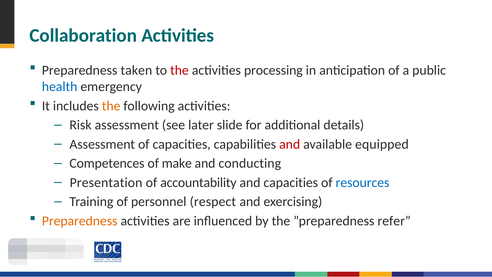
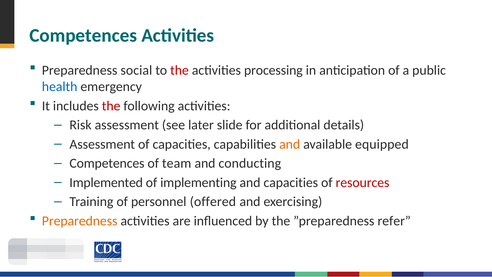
Collaboration at (83, 36): Collaboration -> Competences
taken: taken -> social
the at (111, 106) colour: orange -> red
and at (290, 144) colour: red -> orange
make: make -> team
Presentation: Presentation -> Implemented
accountability: accountability -> implementing
resources colour: blue -> red
respect: respect -> offered
